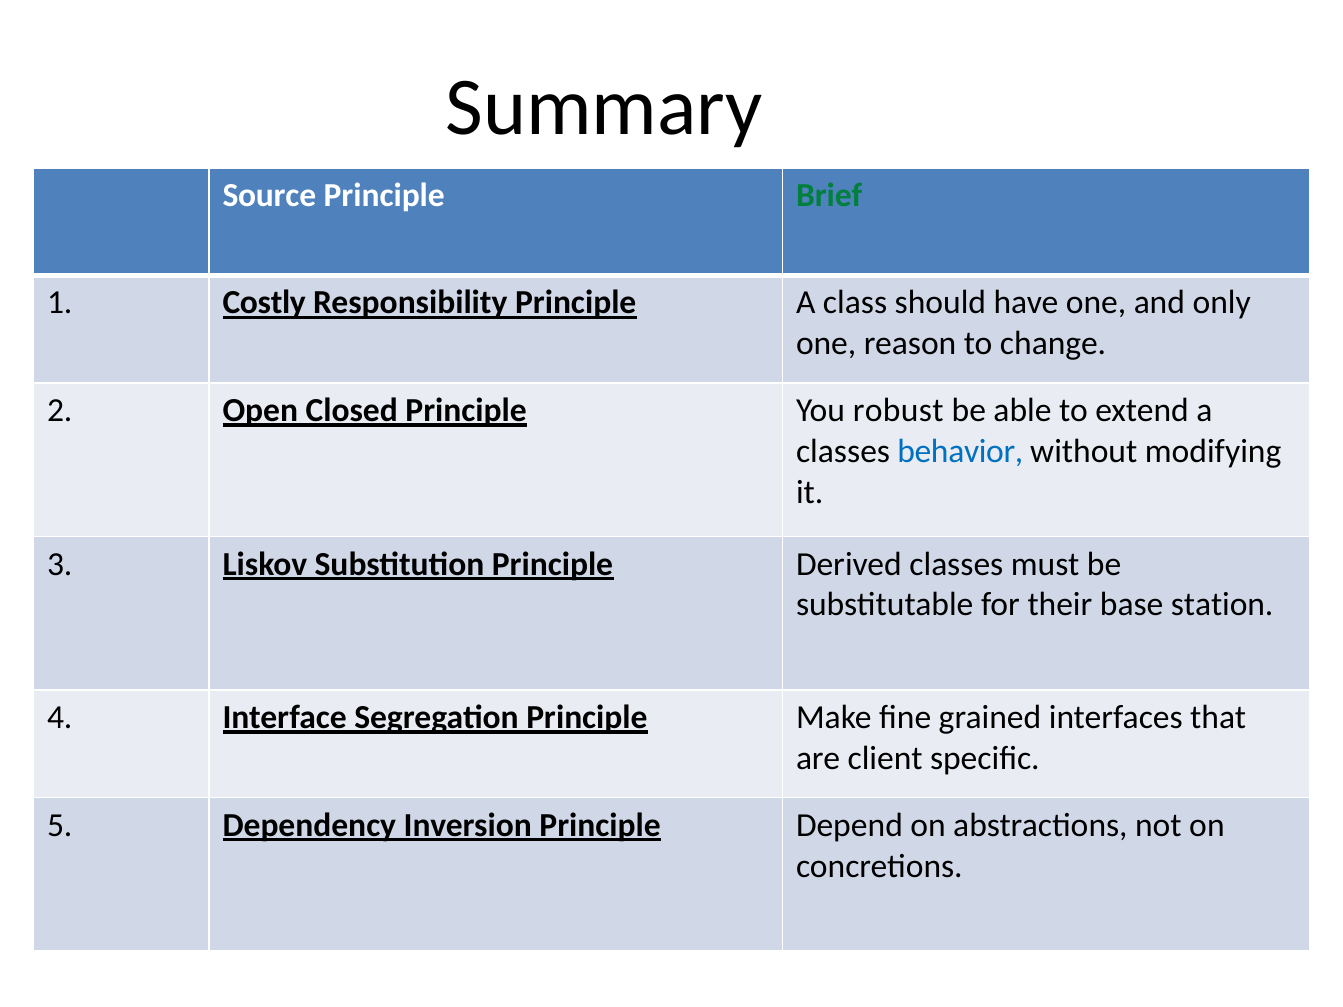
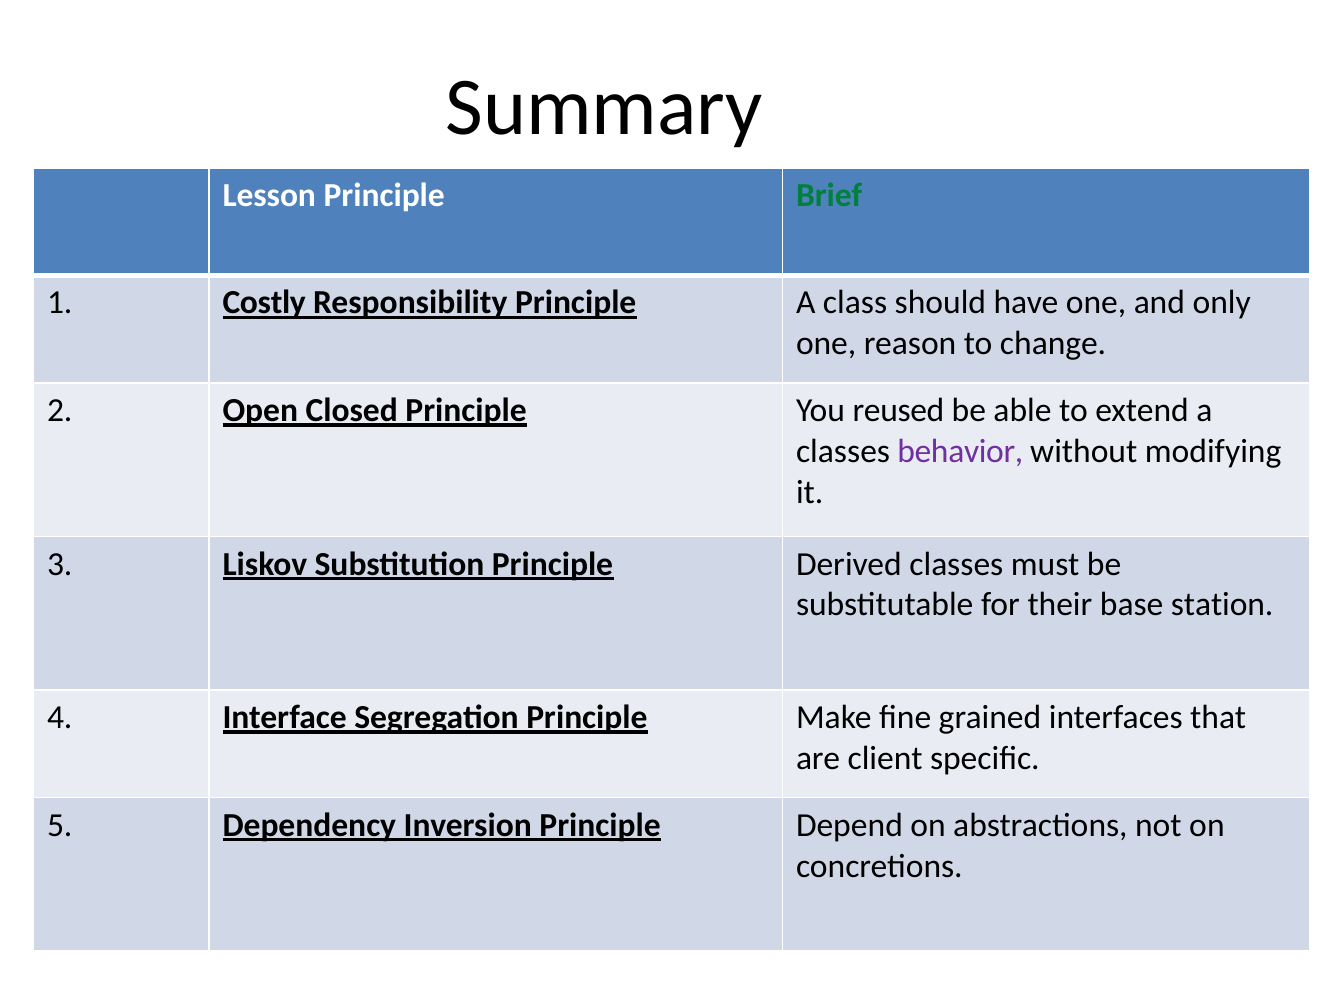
Source: Source -> Lesson
robust: robust -> reused
behavior colour: blue -> purple
